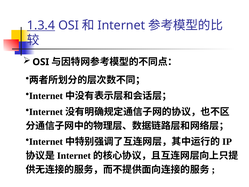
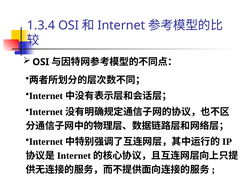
1.3.4 underline: present -> none
